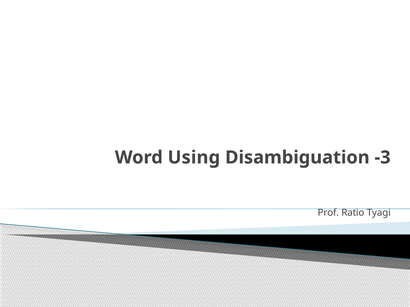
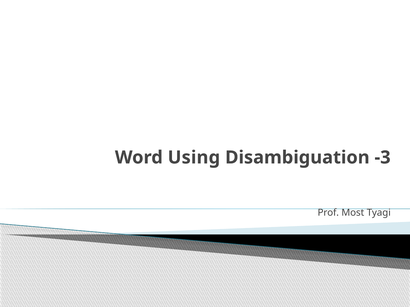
Ratio: Ratio -> Most
